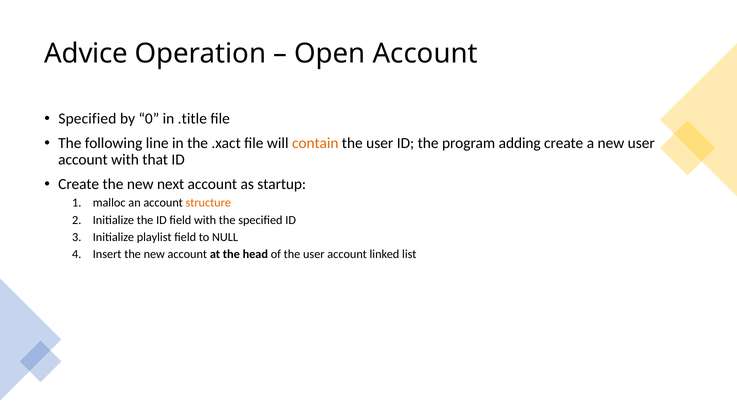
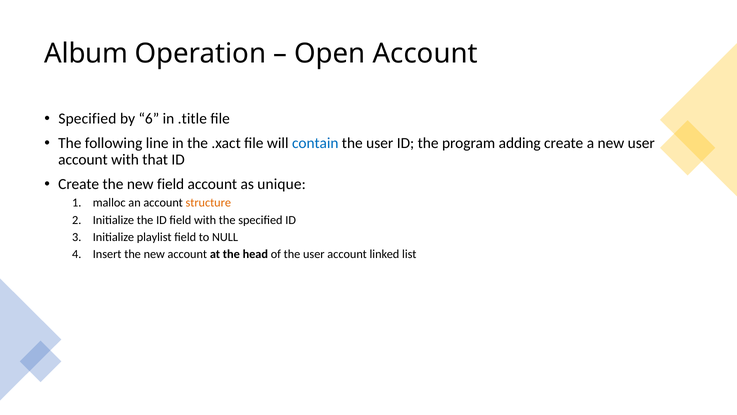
Advice: Advice -> Album
0: 0 -> 6
contain colour: orange -> blue
new next: next -> field
startup: startup -> unique
